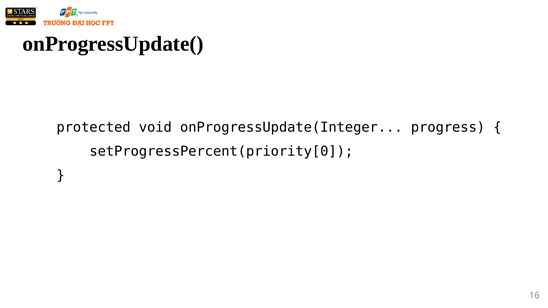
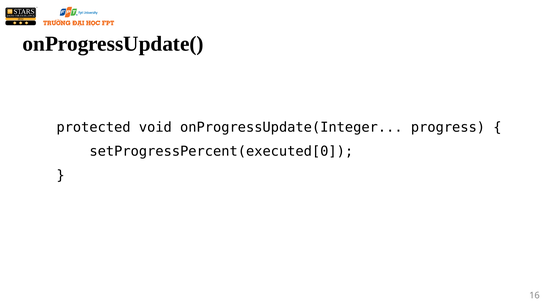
setProgressPercent(priority[0: setProgressPercent(priority[0 -> setProgressPercent(executed[0
